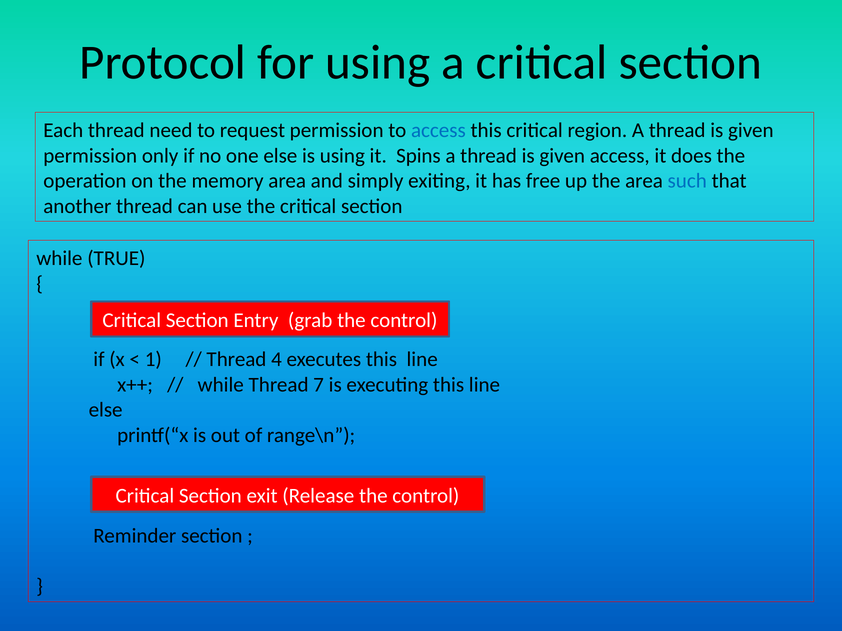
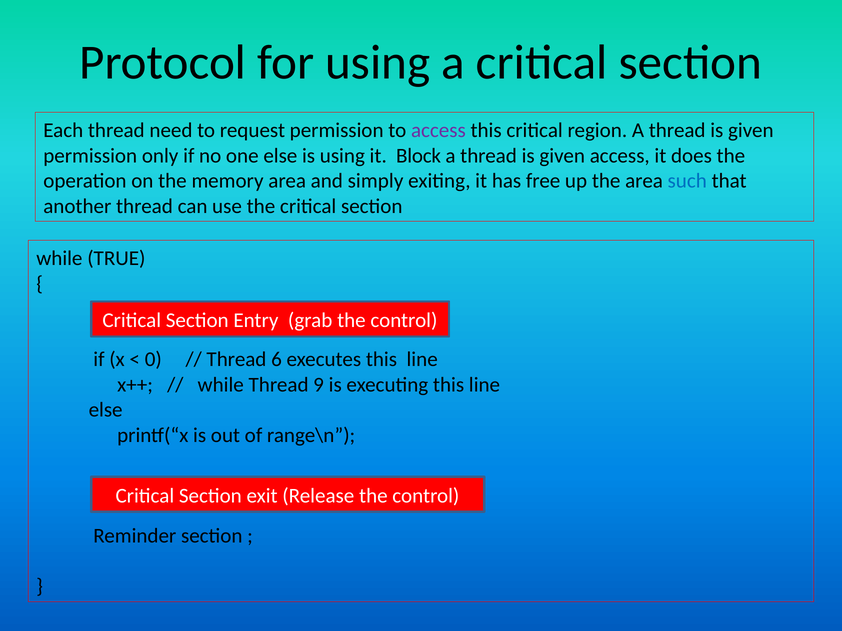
access at (438, 130) colour: blue -> purple
Spins: Spins -> Block
1: 1 -> 0
4: 4 -> 6
7: 7 -> 9
